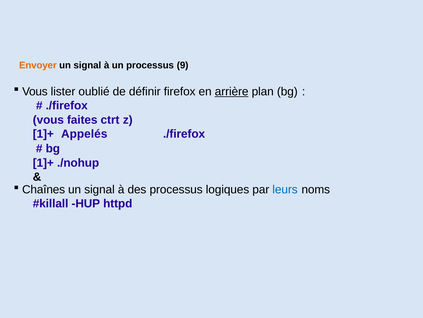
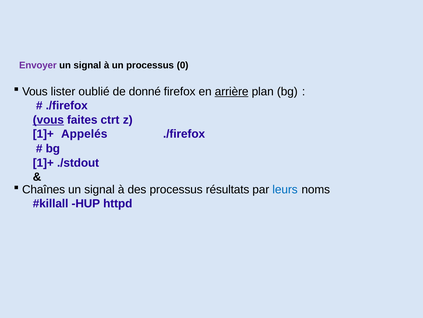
Envoyer colour: orange -> purple
9: 9 -> 0
définir: définir -> donné
vous at (48, 120) underline: none -> present
./nohup: ./nohup -> ./stdout
logiques: logiques -> résultats
